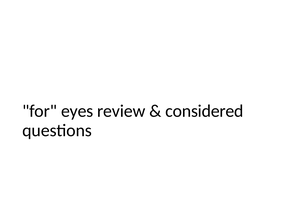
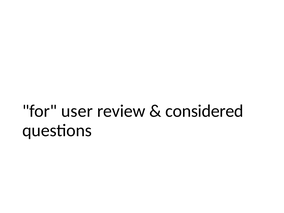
eyes: eyes -> user
